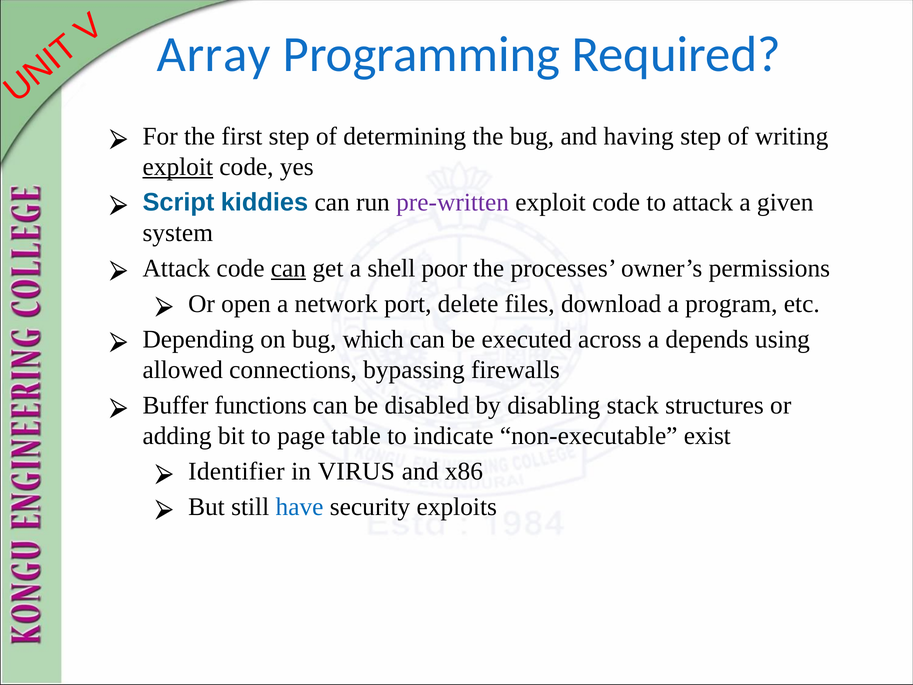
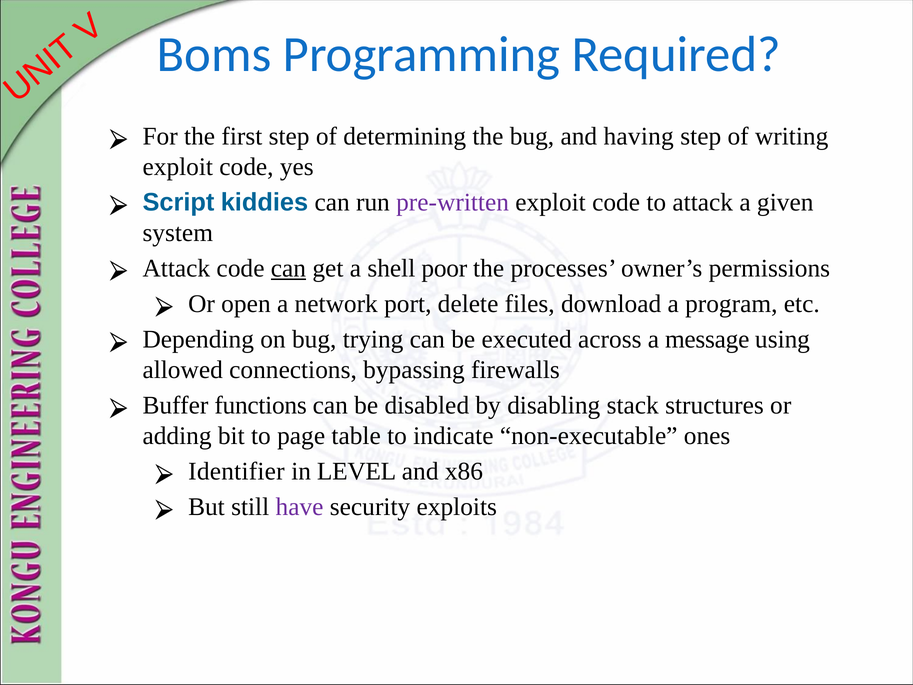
Array: Array -> Boms
exploit at (178, 167) underline: present -> none
which: which -> trying
depends: depends -> message
exist: exist -> ones
VIRUS: VIRUS -> LEVEL
have colour: blue -> purple
